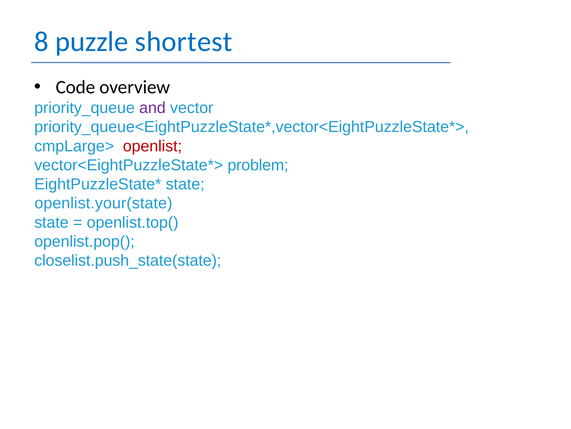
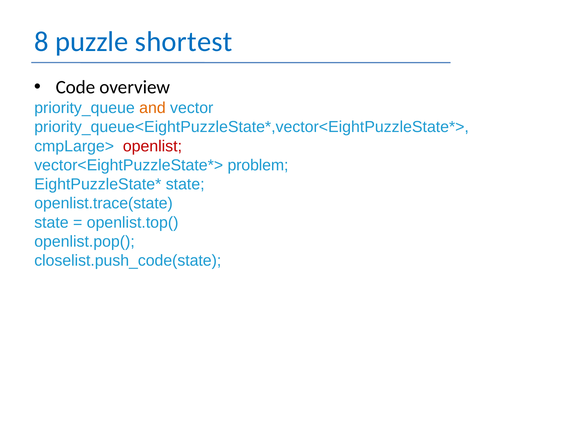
and colour: purple -> orange
openlist.your(state: openlist.your(state -> openlist.trace(state
closelist.push_state(state: closelist.push_state(state -> closelist.push_code(state
